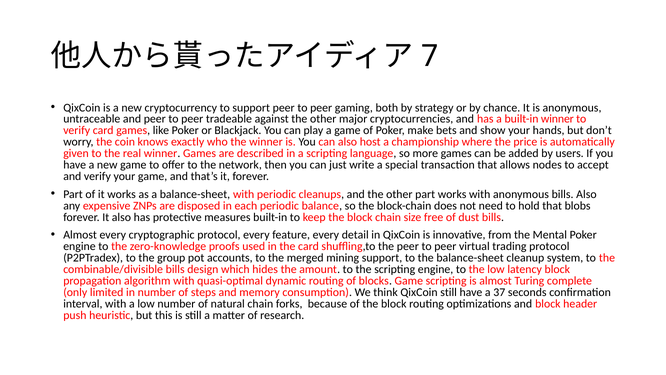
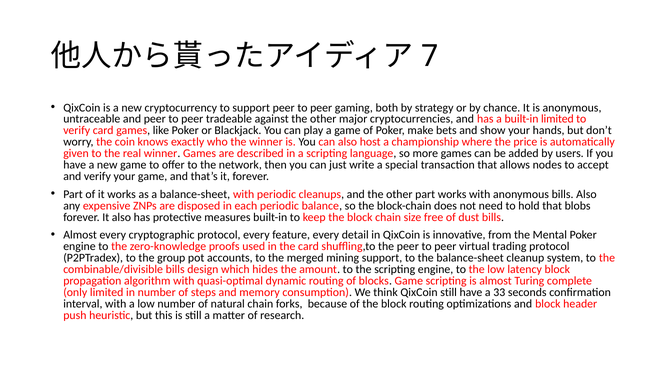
built-in winner: winner -> limited
37: 37 -> 33
